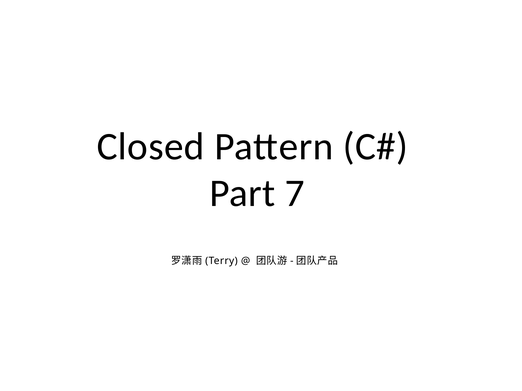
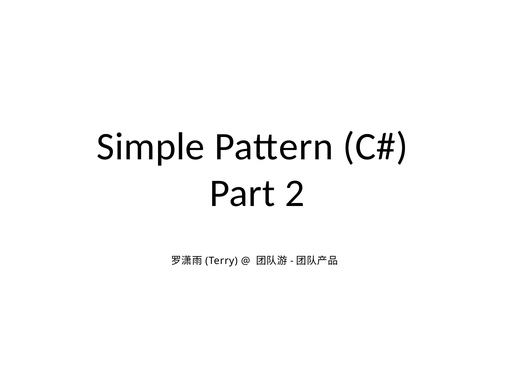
Closed: Closed -> Simple
7: 7 -> 2
